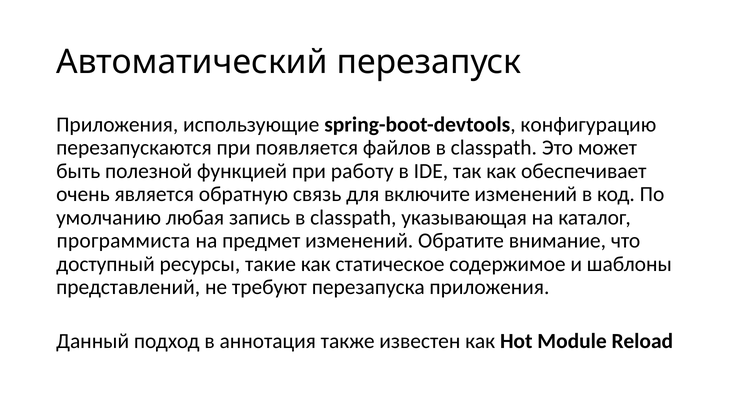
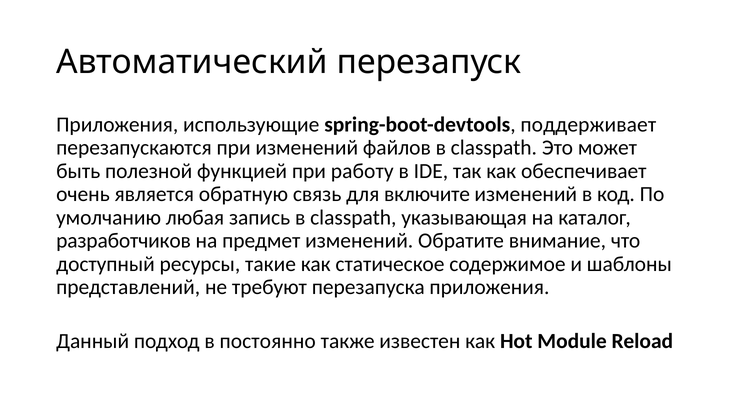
конфигурацию: конфигурацию -> поддерживает
при появляется: появляется -> изменений
программиста: программиста -> разработчиков
аннотация: аннотация -> постоянно
